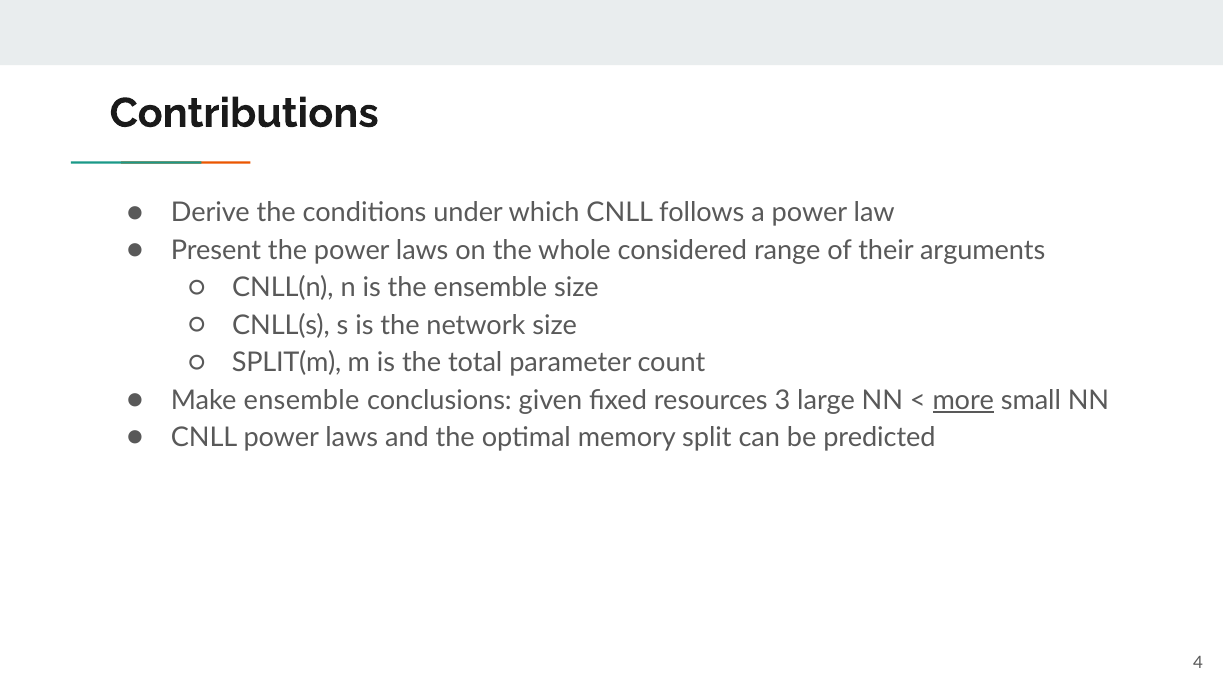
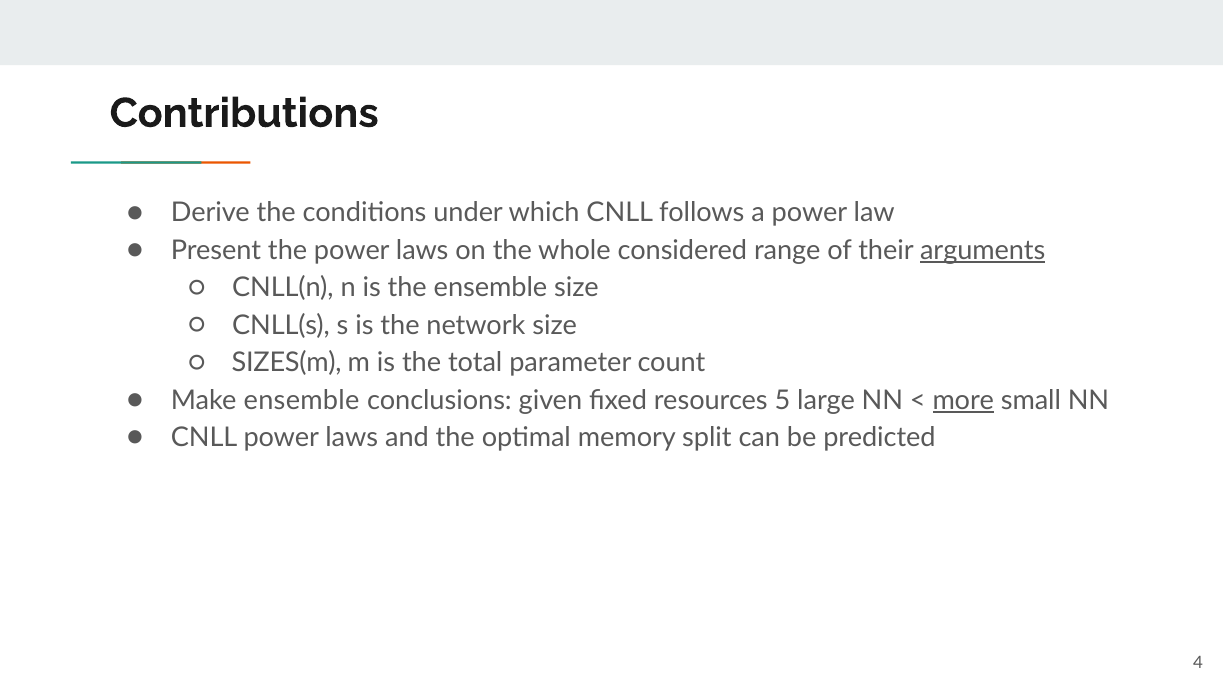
arguments underline: none -> present
SPLIT(m: SPLIT(m -> SIZES(m
3: 3 -> 5
